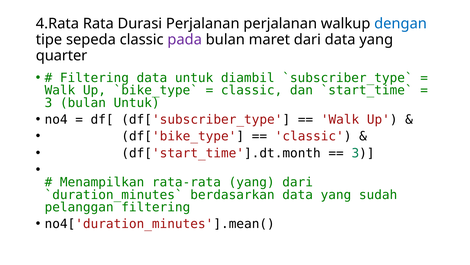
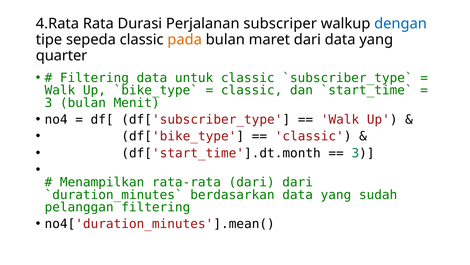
Perjalanan perjalanan: perjalanan -> subscriper
pada colour: purple -> orange
untuk diambil: diambil -> classic
bulan Untuk: Untuk -> Menit
rata-rata yang: yang -> dari
